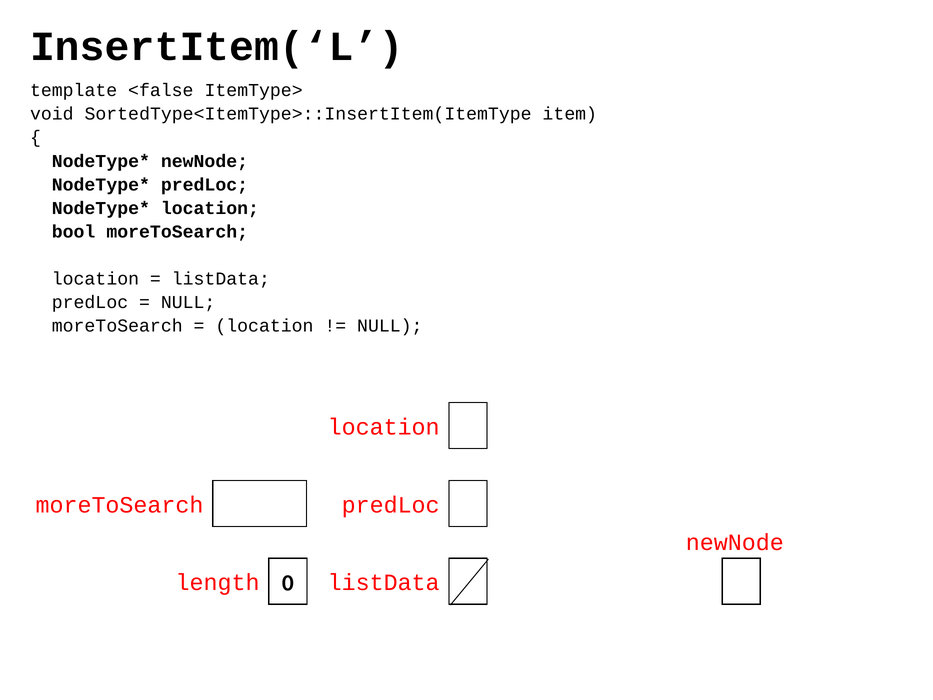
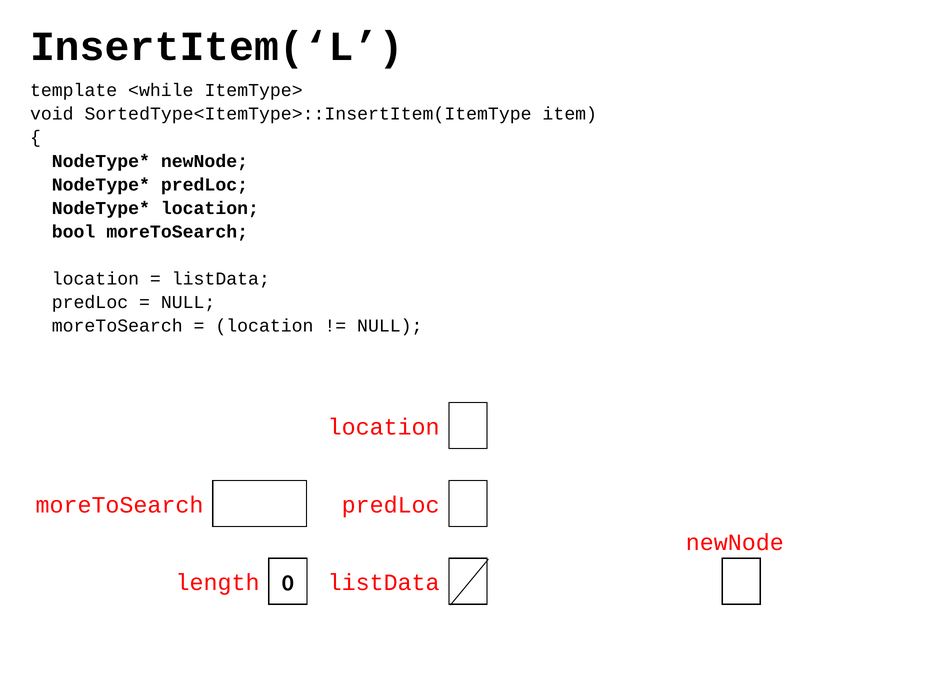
<false: <false -> <while
